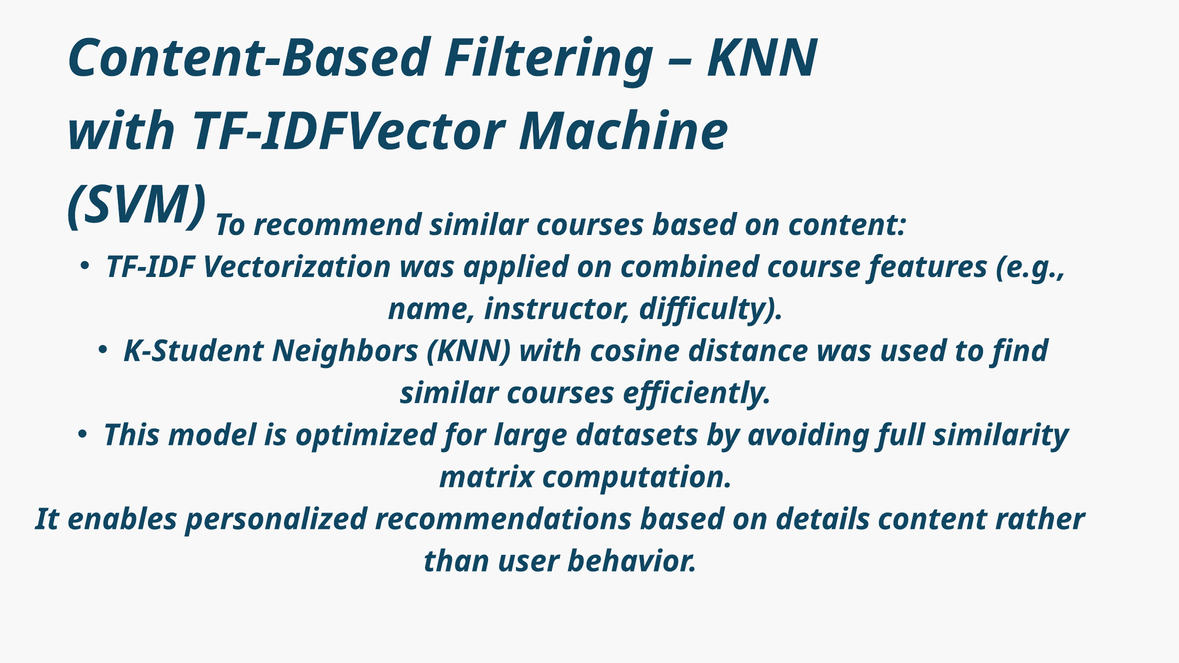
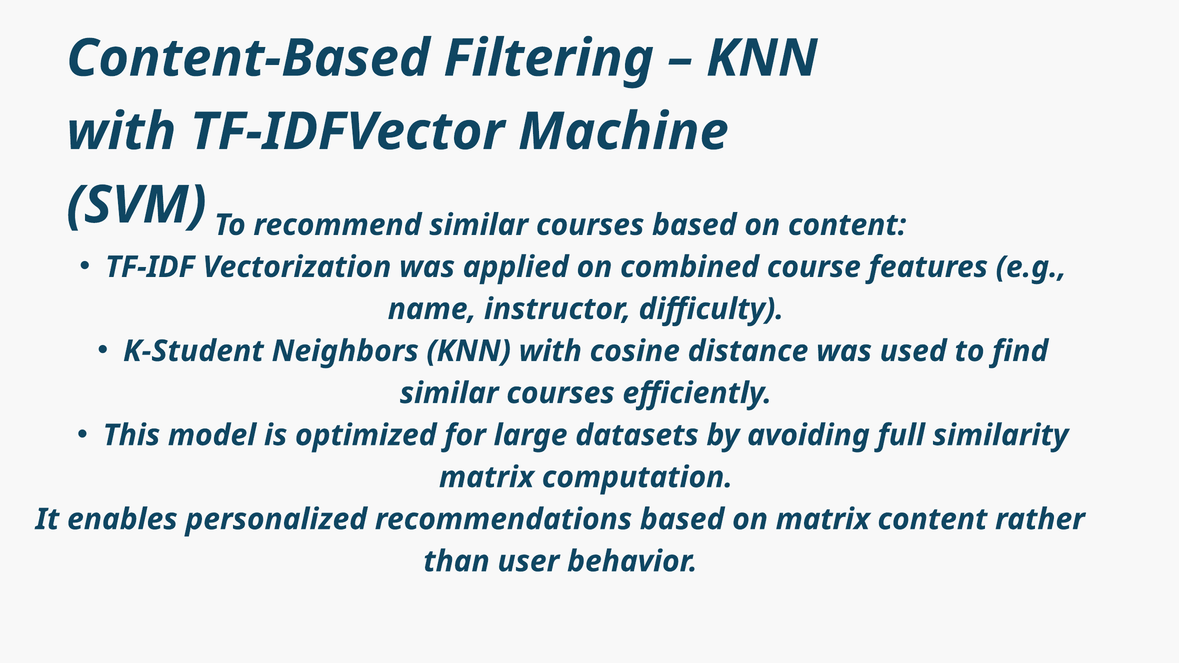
on details: details -> matrix
